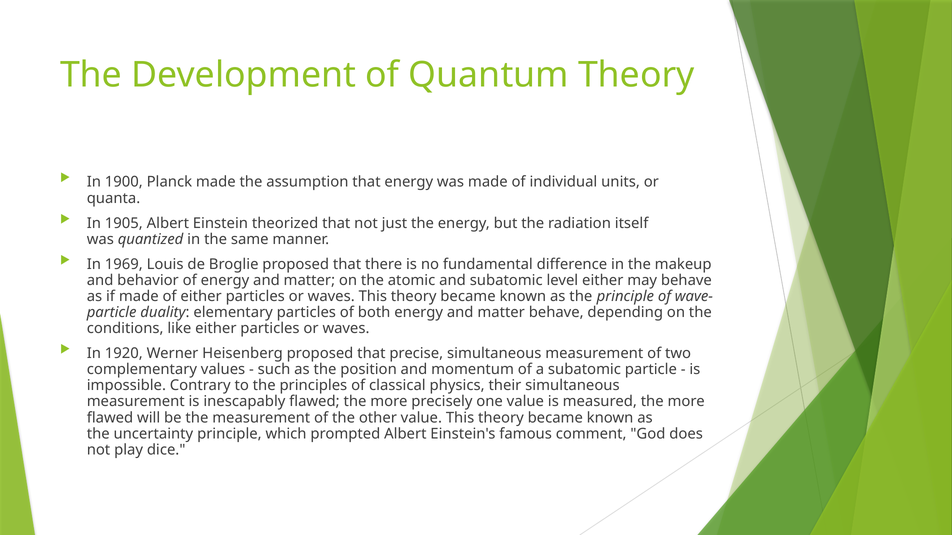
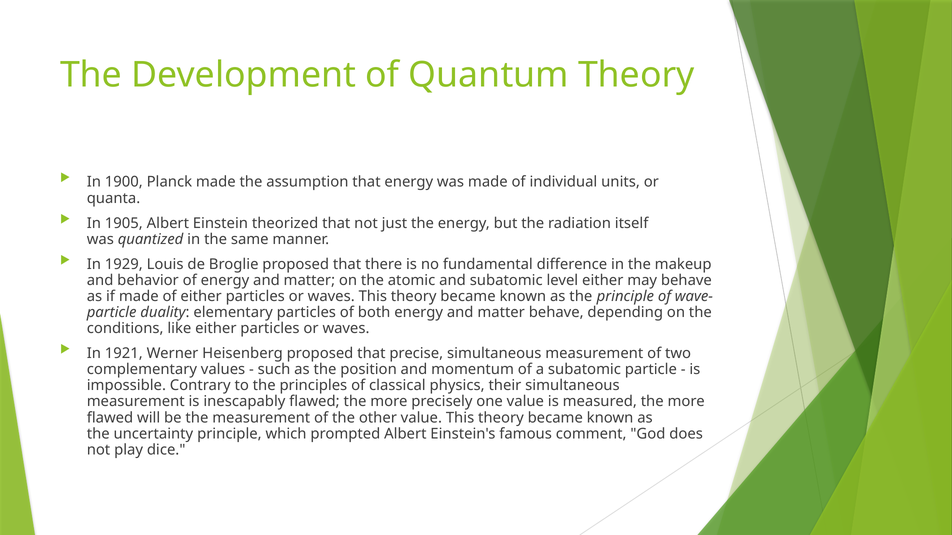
1969: 1969 -> 1929
1920: 1920 -> 1921
